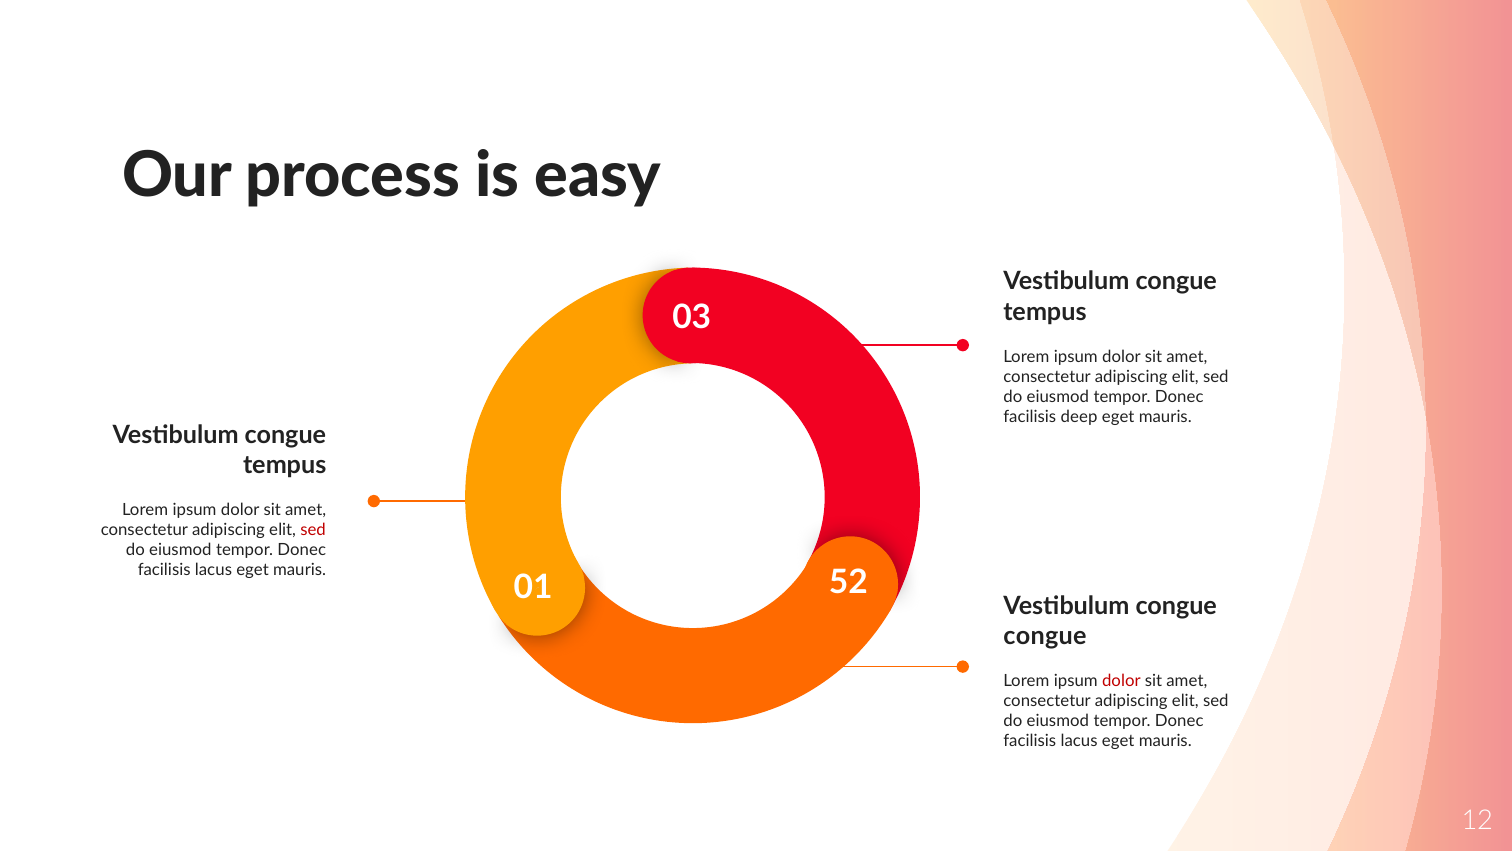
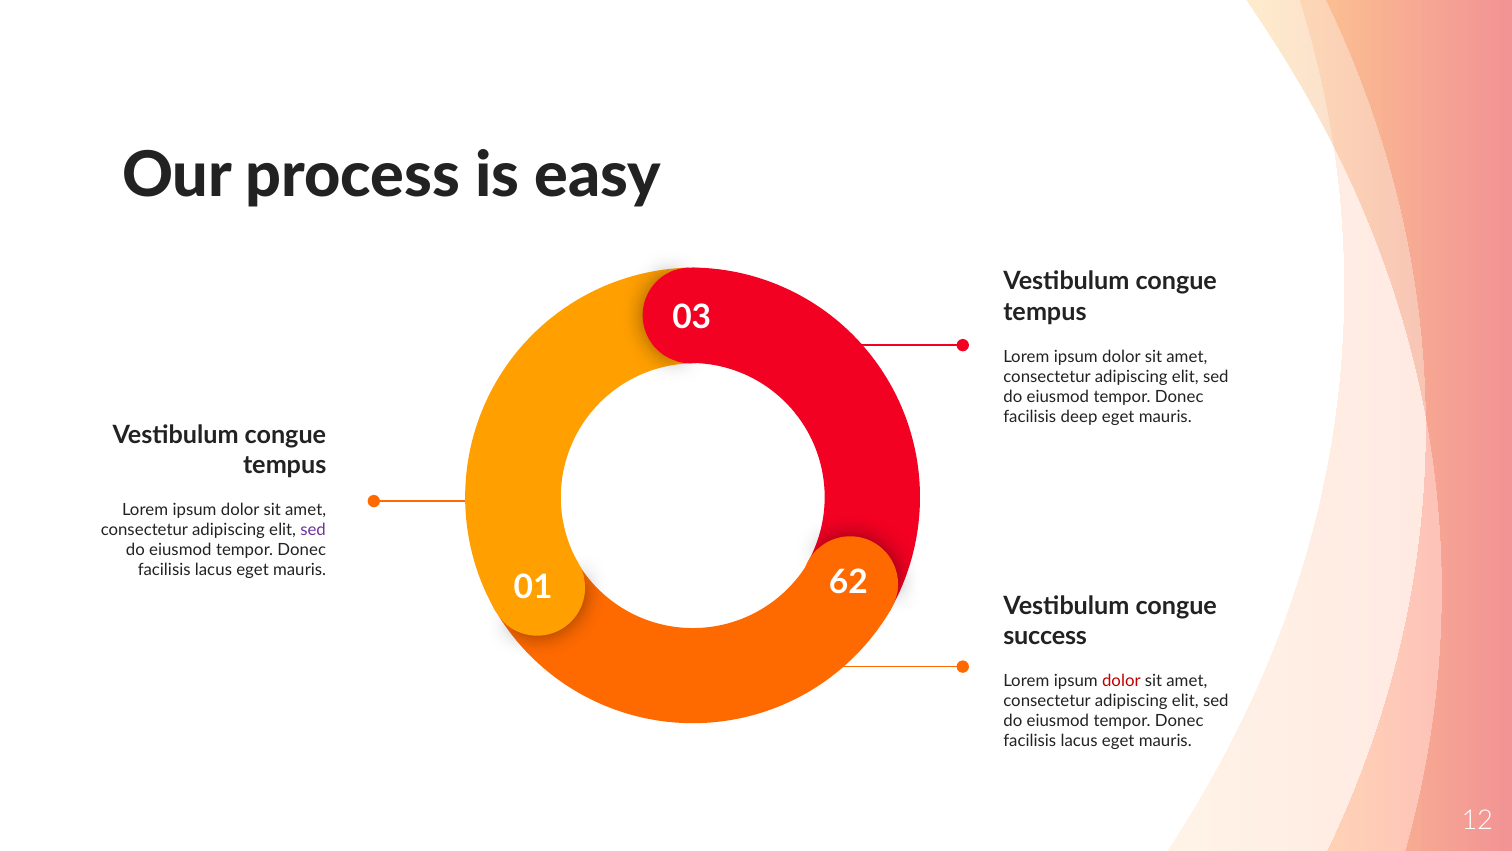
sed at (313, 530) colour: red -> purple
52: 52 -> 62
congue at (1045, 636): congue -> success
